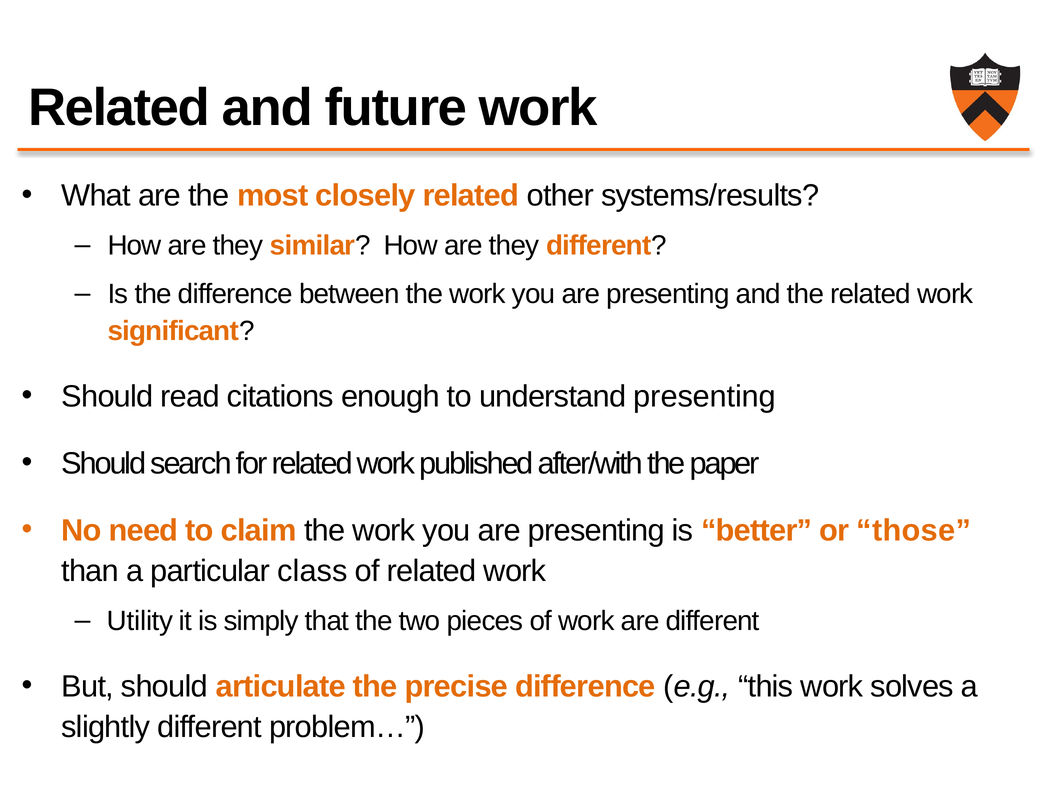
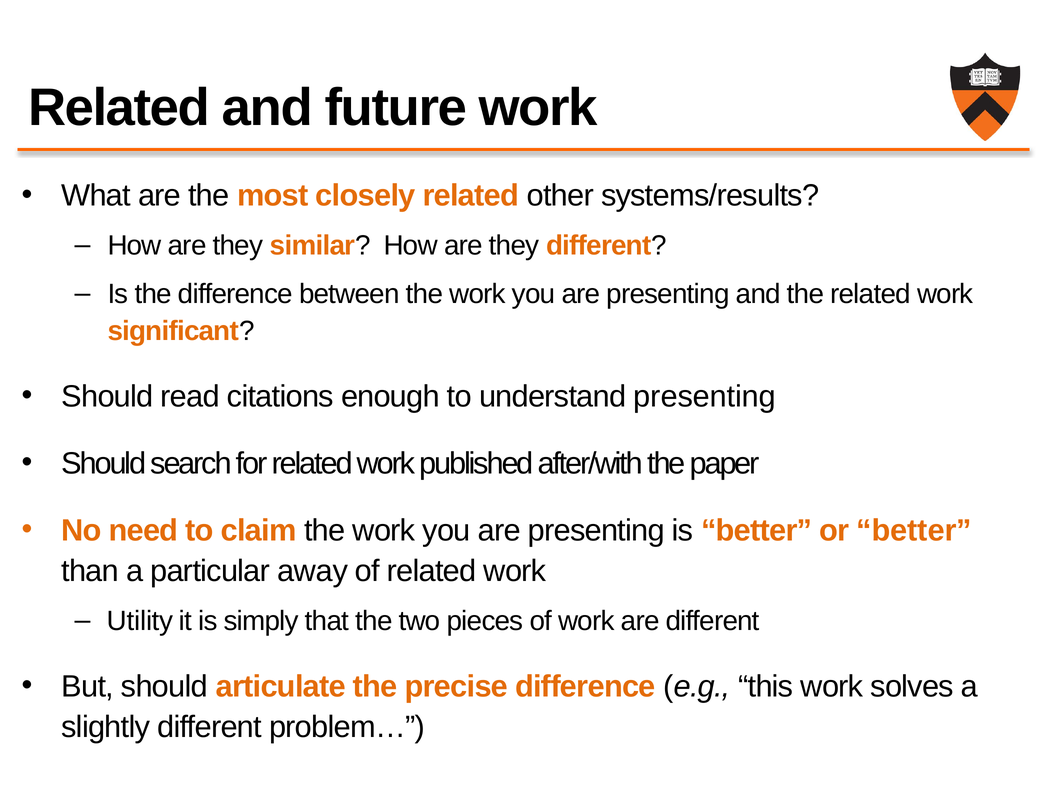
or those: those -> better
class: class -> away
